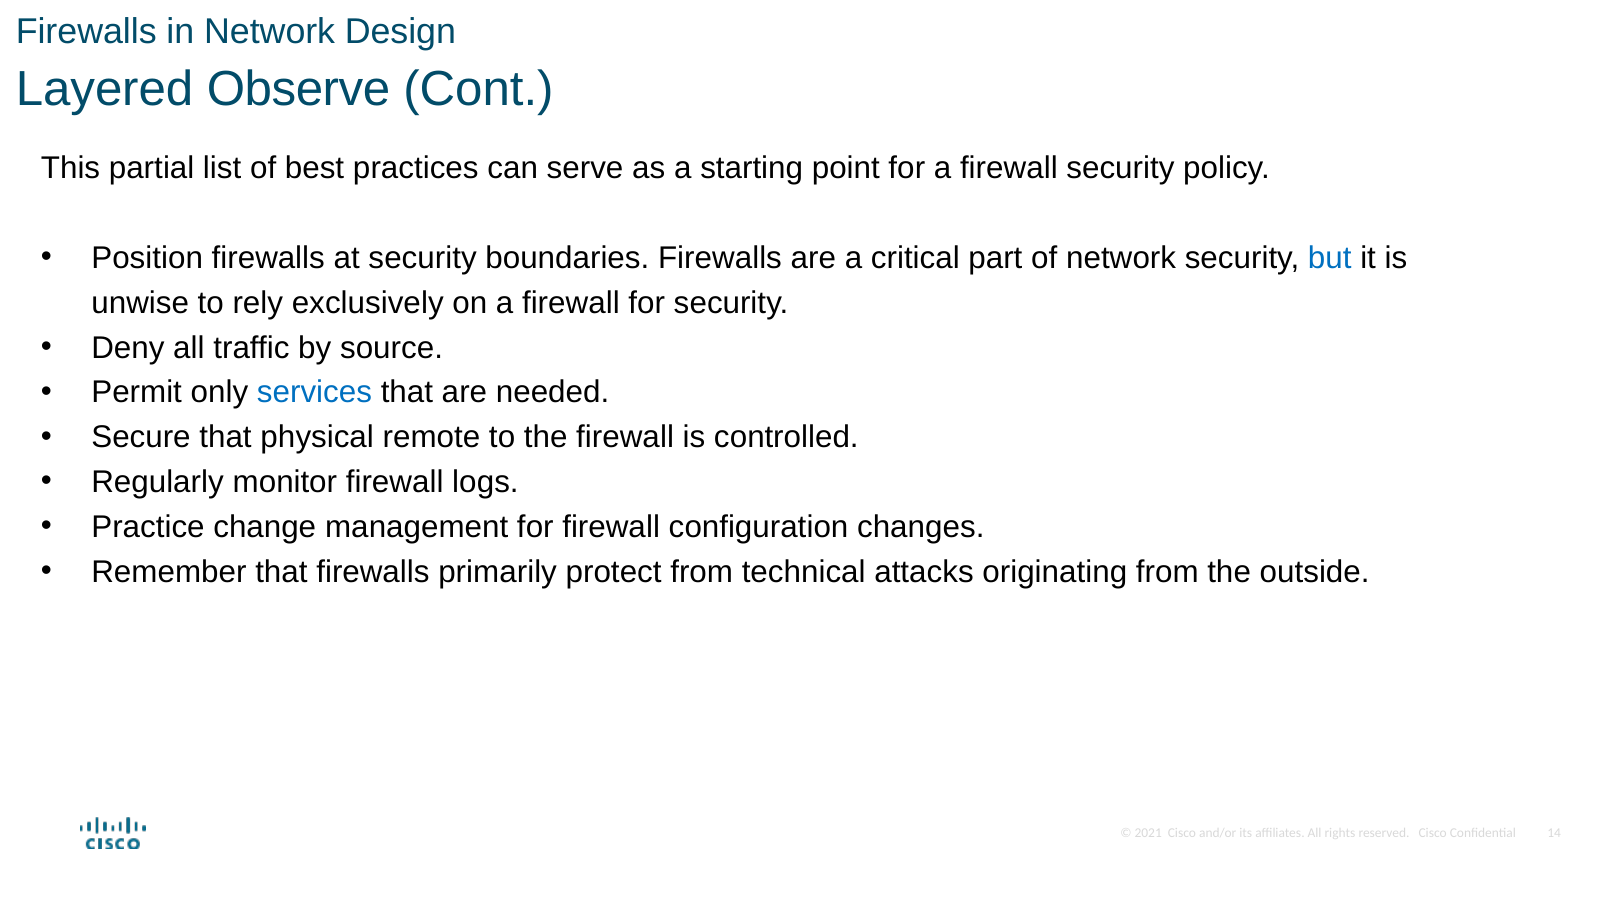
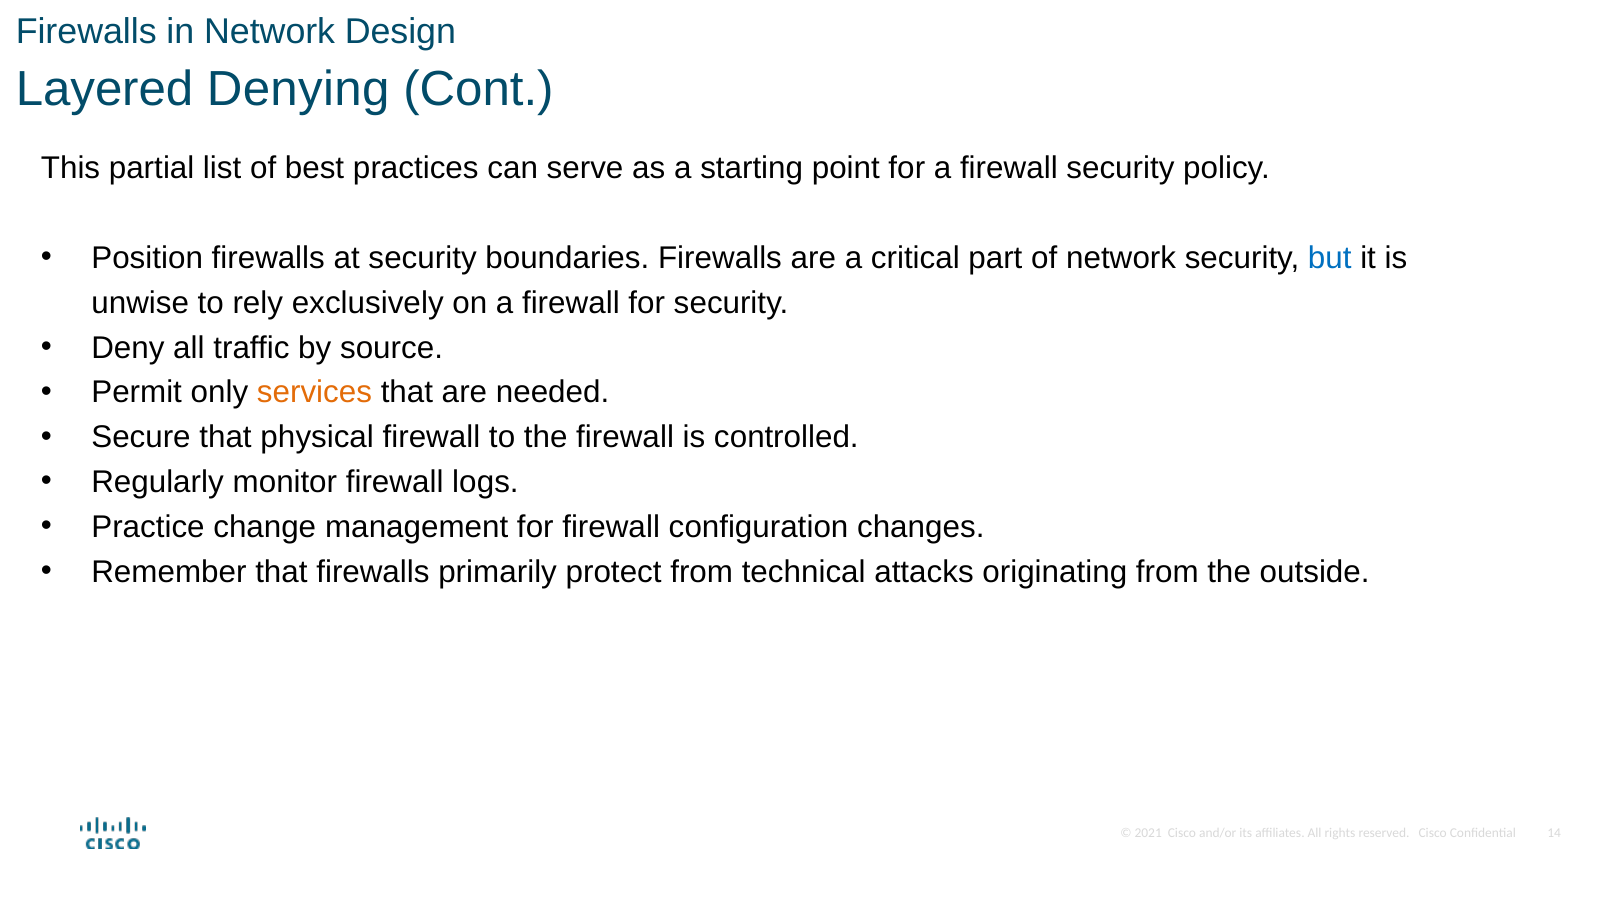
Observe: Observe -> Denying
services colour: blue -> orange
physical remote: remote -> firewall
